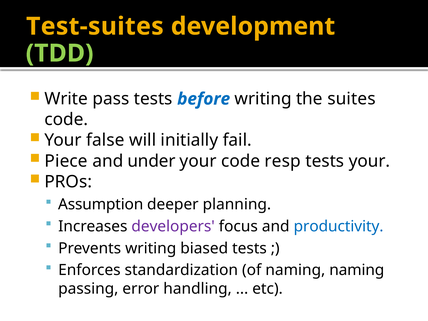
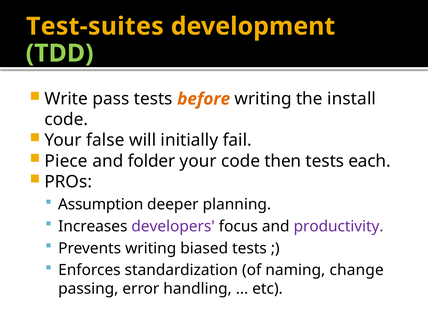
before colour: blue -> orange
suites: suites -> install
under: under -> folder
resp: resp -> then
tests your: your -> each
productivity colour: blue -> purple
naming naming: naming -> change
